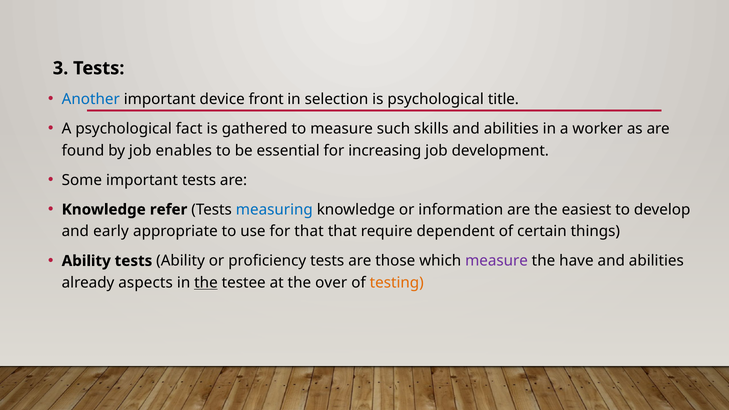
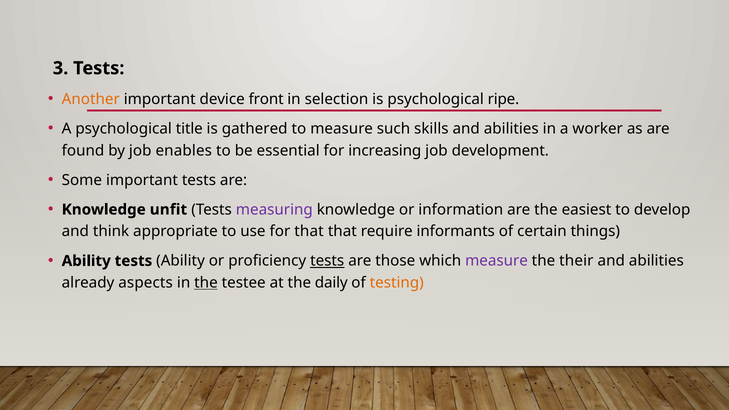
Another colour: blue -> orange
title: title -> ripe
fact: fact -> title
refer: refer -> unfit
measuring colour: blue -> purple
early: early -> think
dependent: dependent -> informants
tests at (327, 261) underline: none -> present
have: have -> their
over: over -> daily
